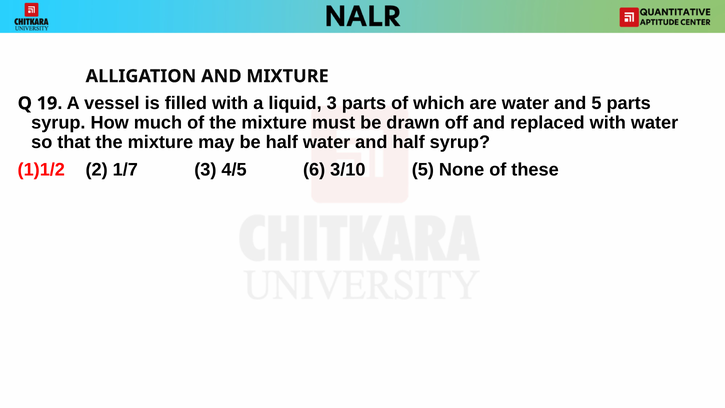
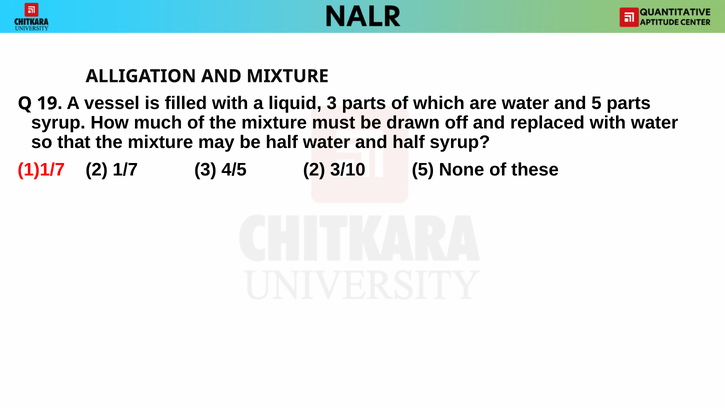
1)1/2: 1)1/2 -> 1)1/7
4/5 6: 6 -> 2
